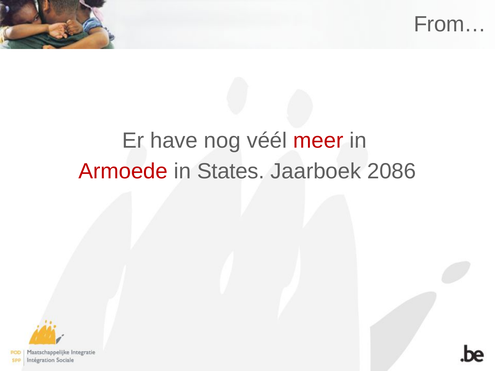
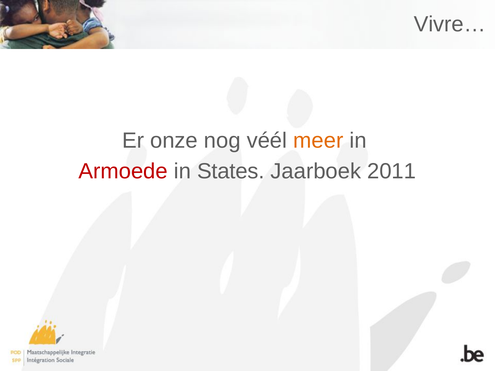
From…: From… -> Vivre…
have: have -> onze
meer colour: red -> orange
2086: 2086 -> 2011
